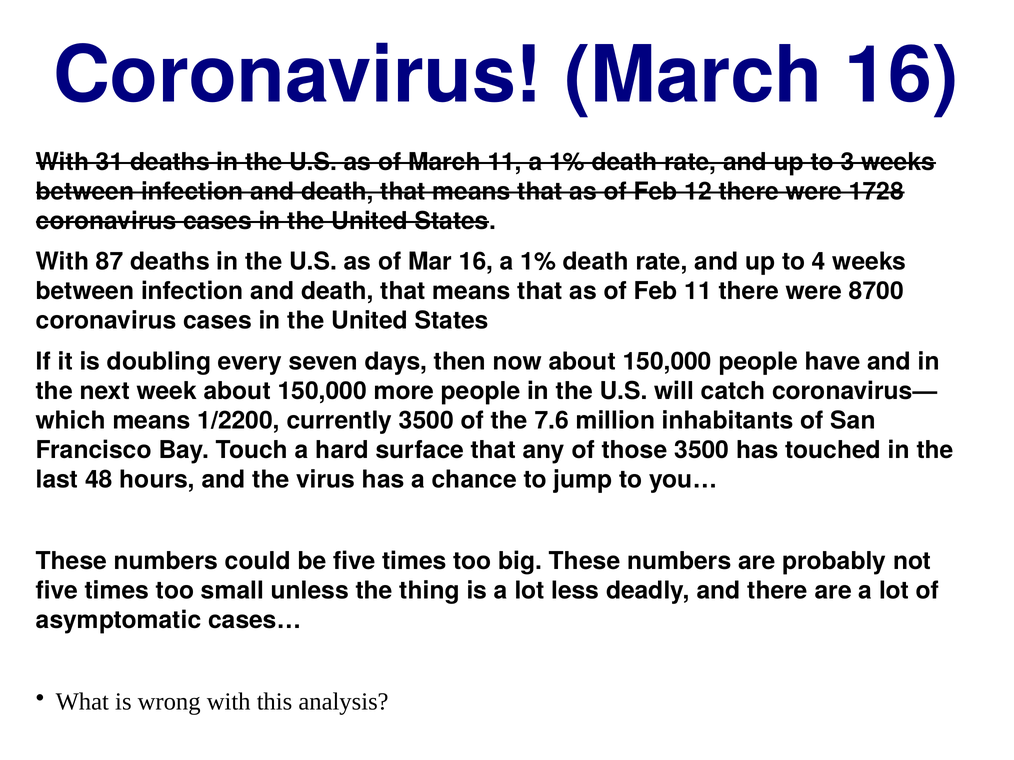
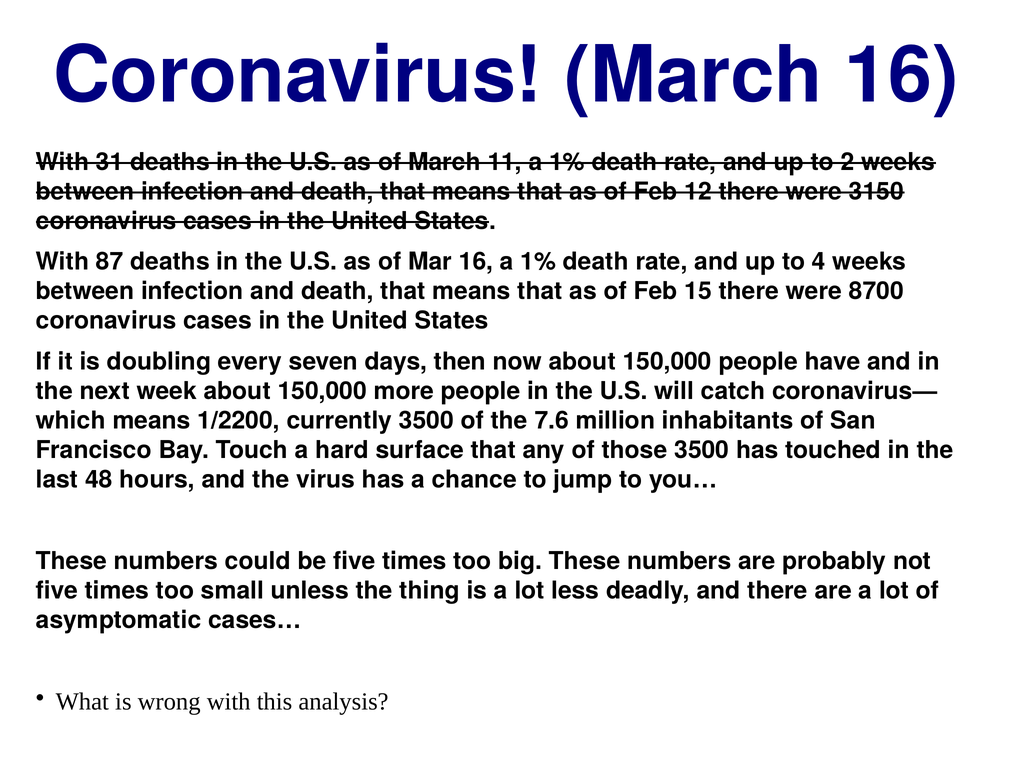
3: 3 -> 2
1728: 1728 -> 3150
Feb 11: 11 -> 15
